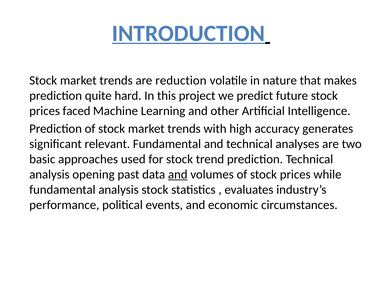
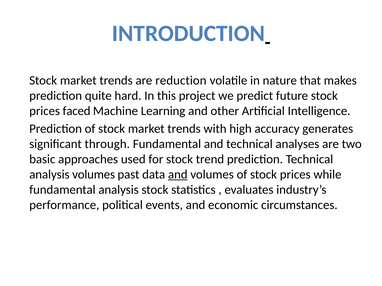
INTRODUCTION underline: present -> none
relevant: relevant -> through
analysis opening: opening -> volumes
